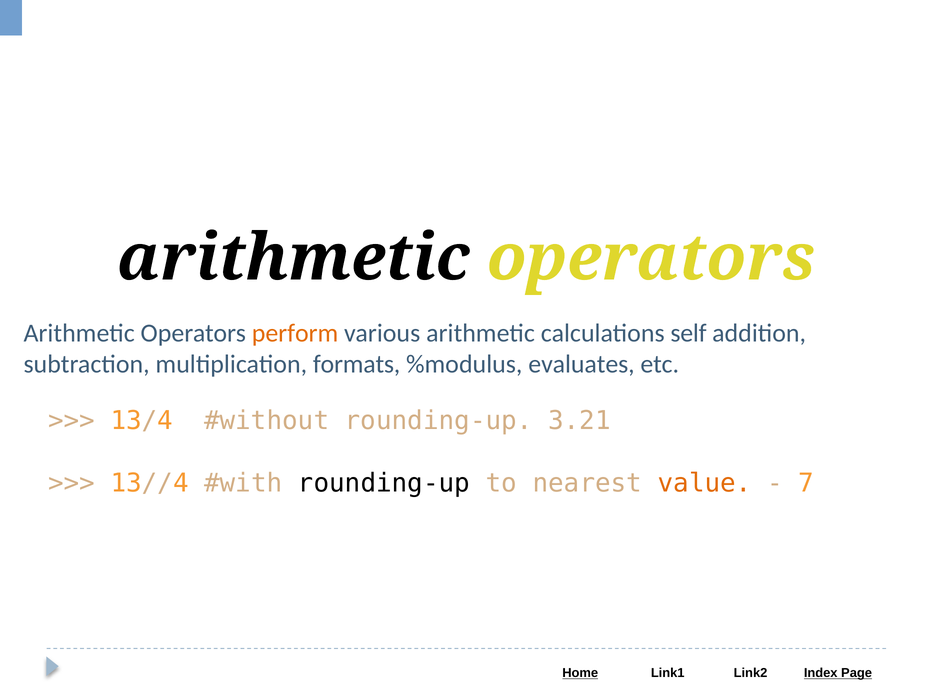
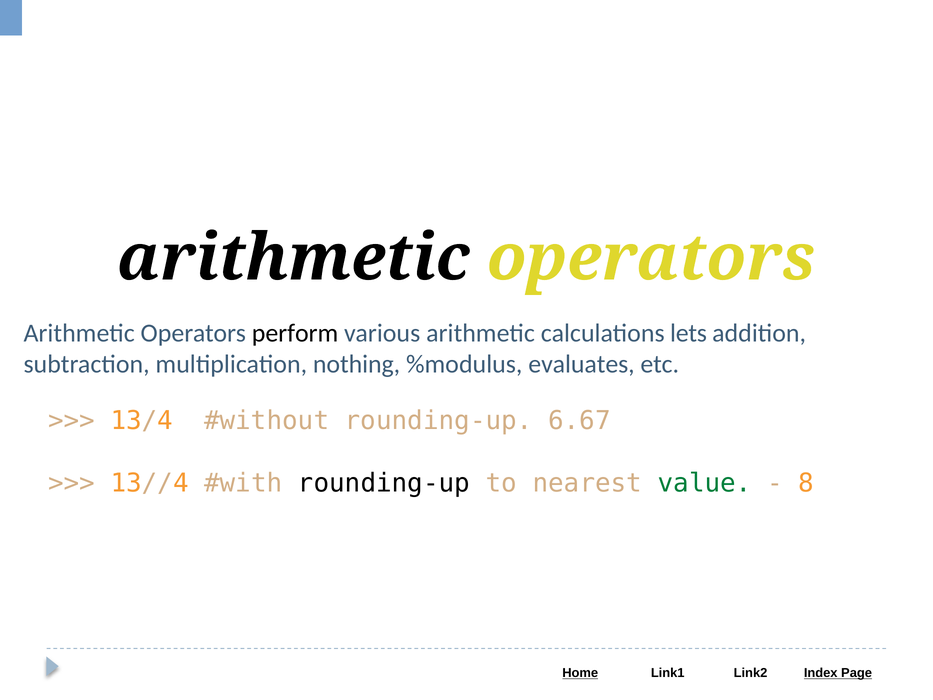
perform colour: orange -> black
self: self -> lets
formats: formats -> nothing
3.21: 3.21 -> 6.67
value colour: orange -> green
7: 7 -> 8
